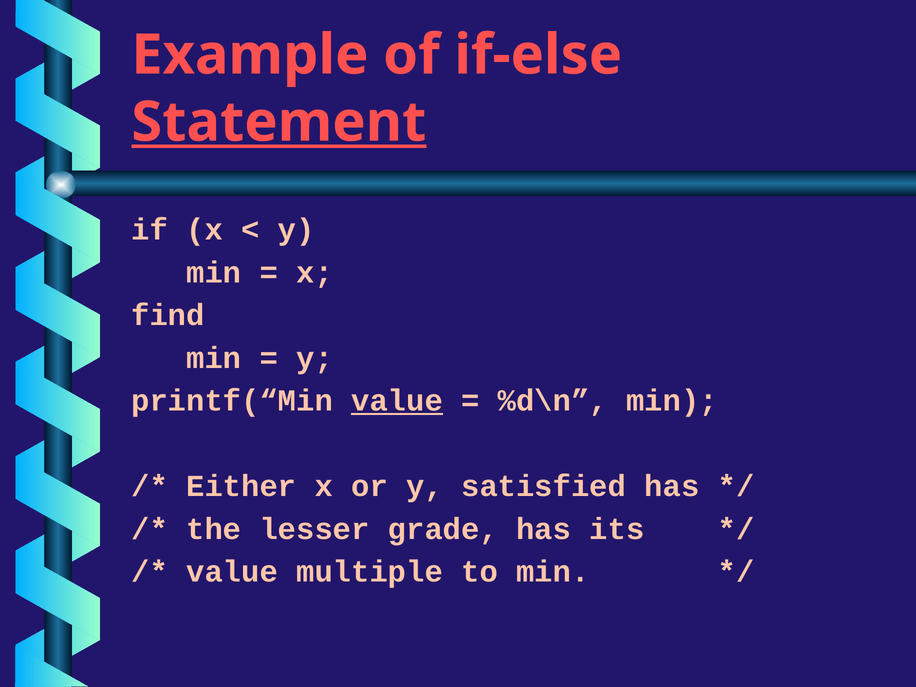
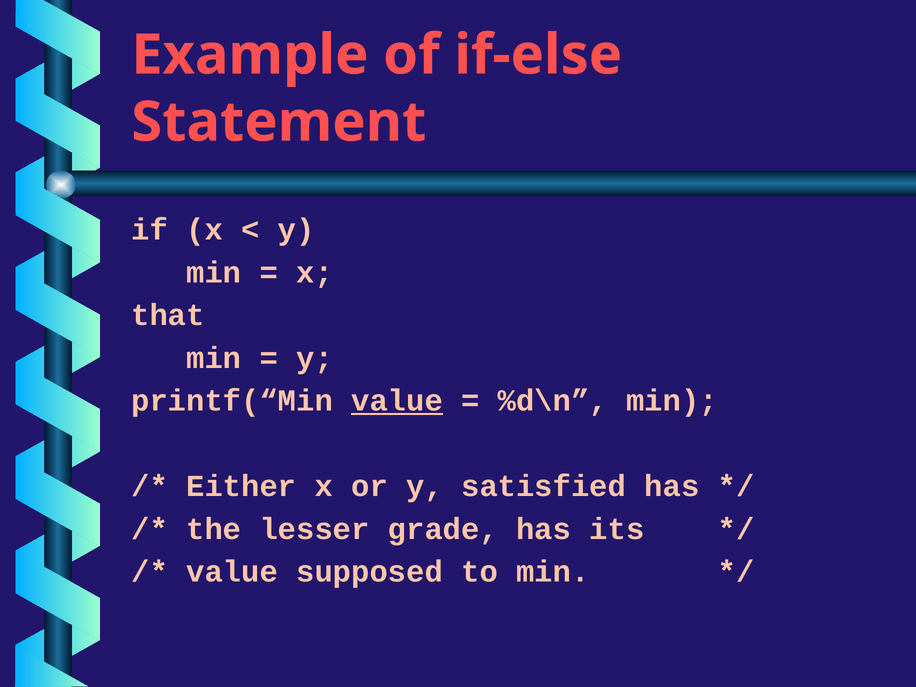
Statement underline: present -> none
find: find -> that
multiple: multiple -> supposed
